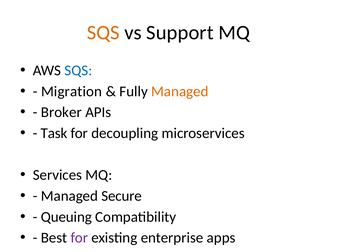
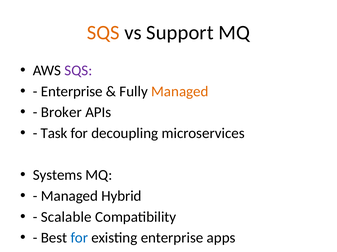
SQS at (78, 71) colour: blue -> purple
Migration at (72, 92): Migration -> Enterprise
Services: Services -> Systems
Secure: Secure -> Hybrid
Queuing: Queuing -> Scalable
for at (79, 239) colour: purple -> blue
